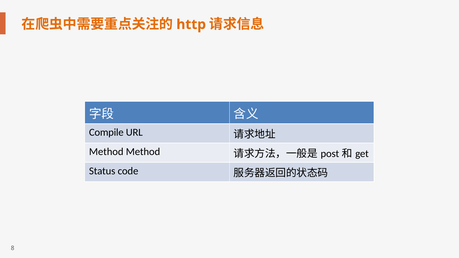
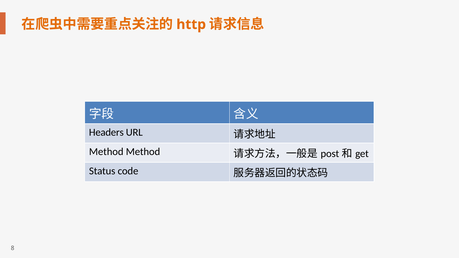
Compile: Compile -> Headers
